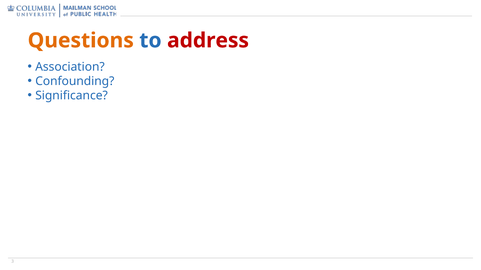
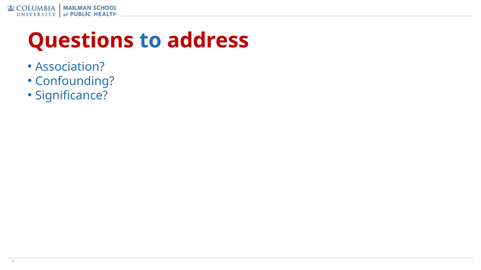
Questions colour: orange -> red
